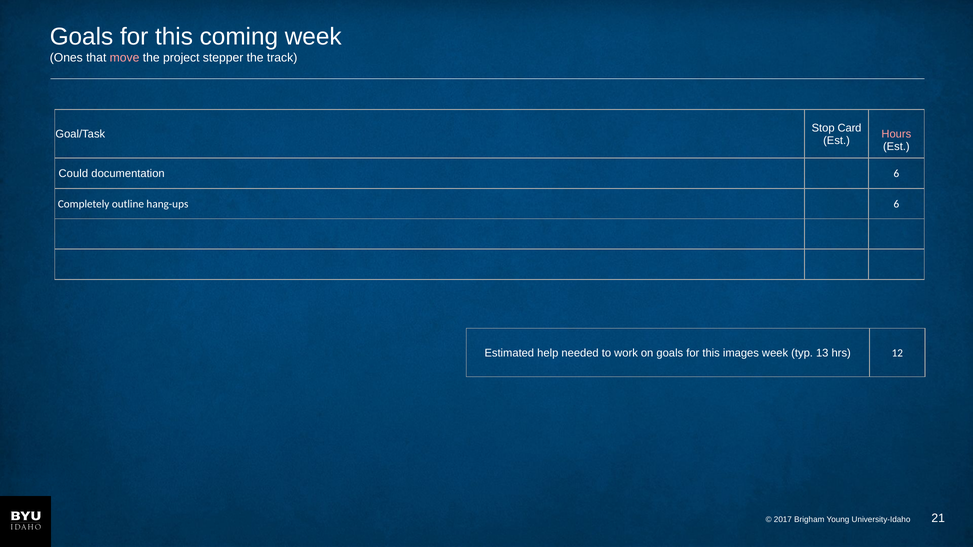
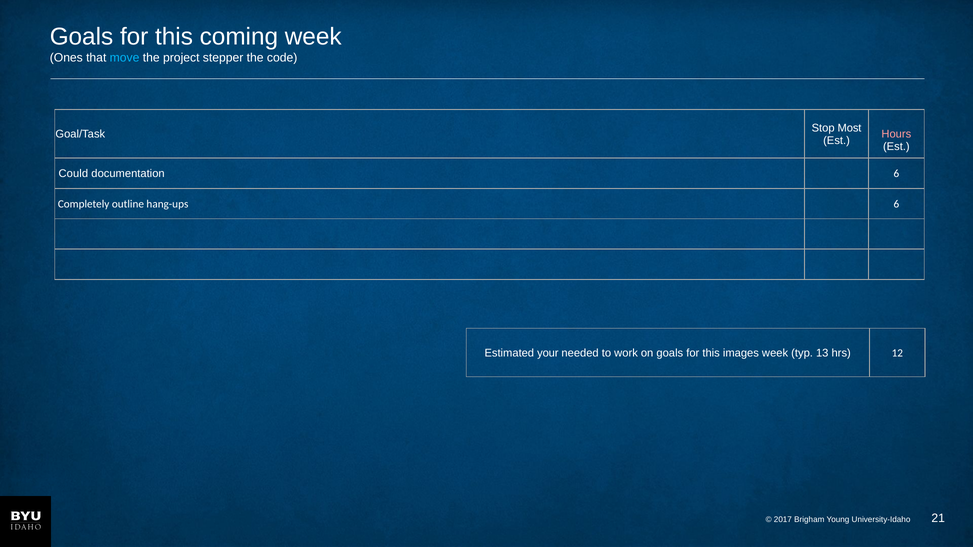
move colour: pink -> light blue
track: track -> code
Card: Card -> Most
help: help -> your
